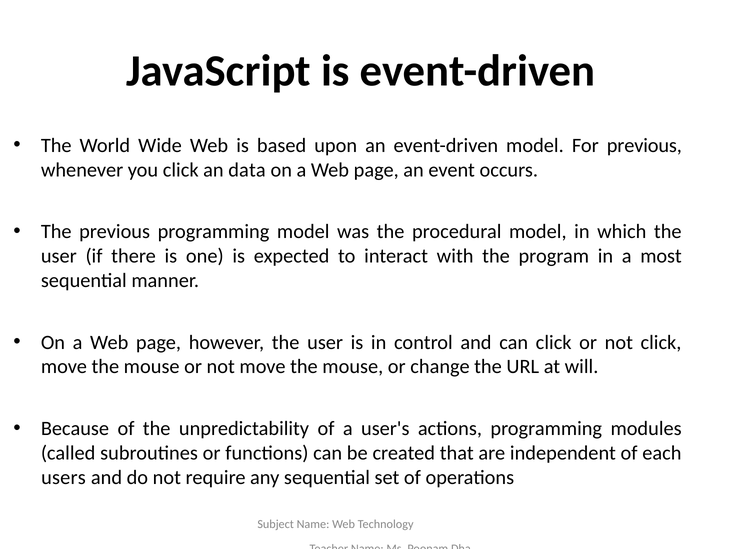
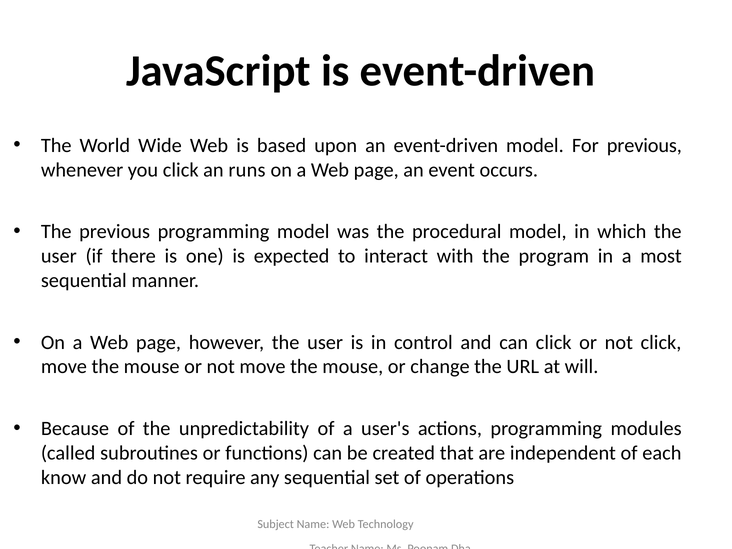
data: data -> runs
users: users -> know
